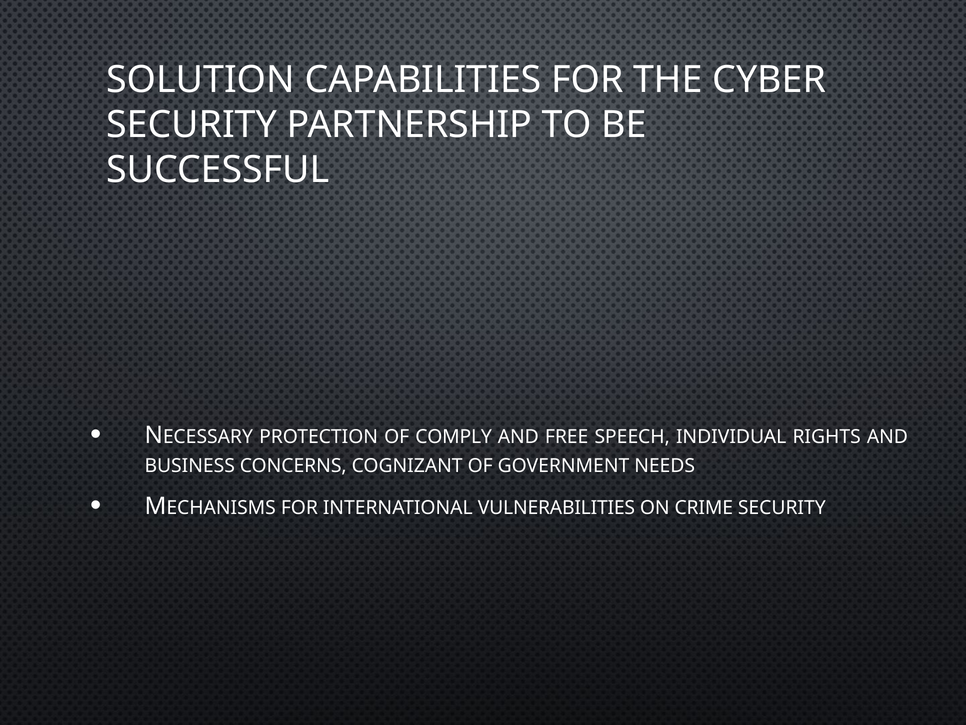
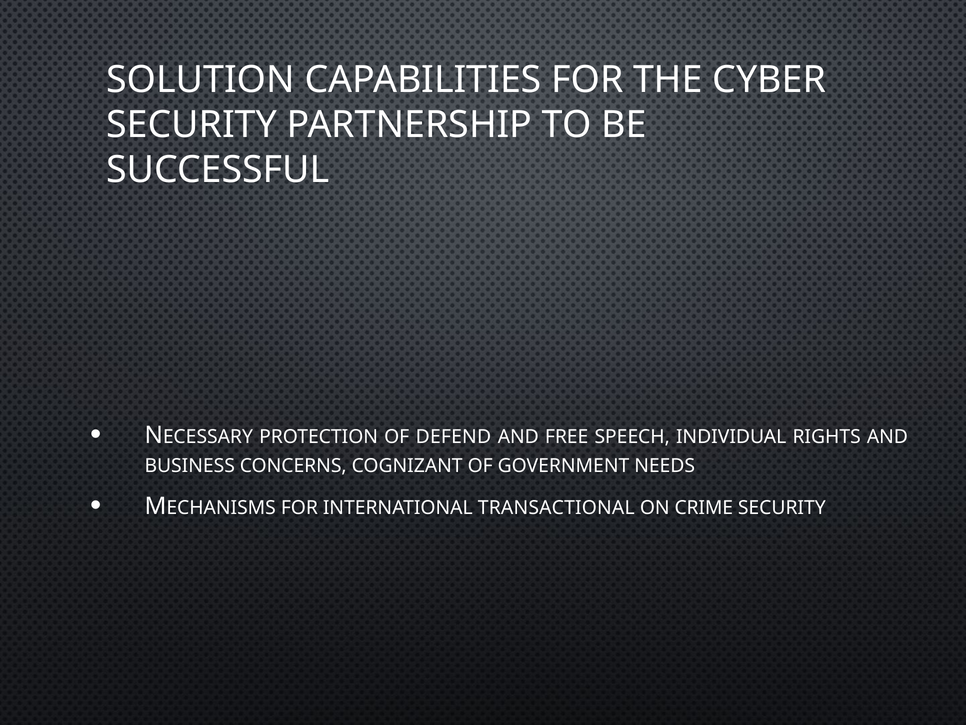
COMPLY: COMPLY -> DEFEND
VULNERABILITIES: VULNERABILITIES -> TRANSACTIONAL
